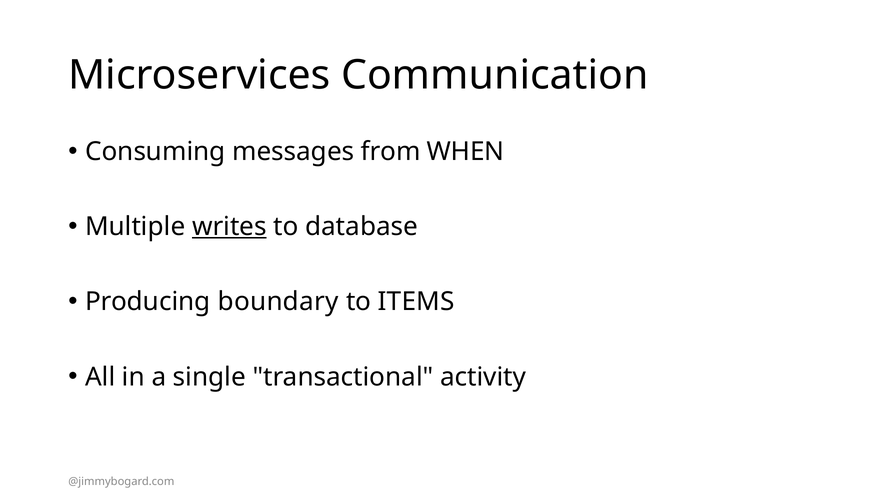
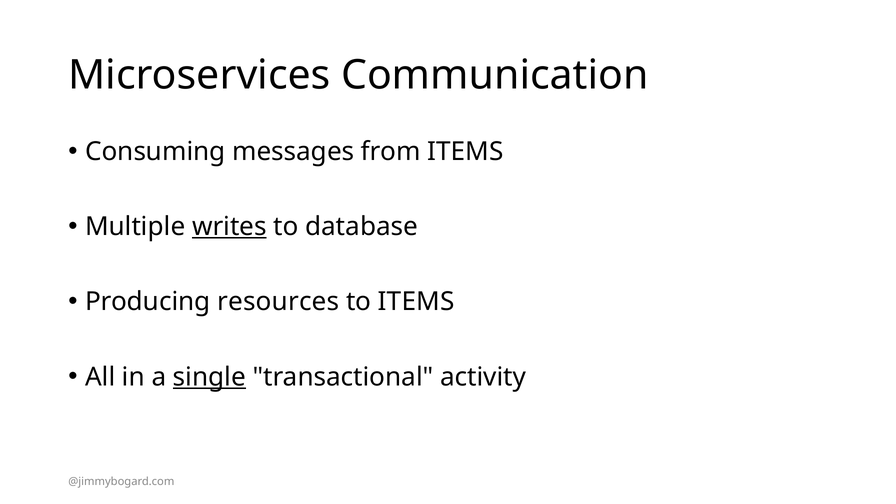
from WHEN: WHEN -> ITEMS
boundary: boundary -> resources
single underline: none -> present
